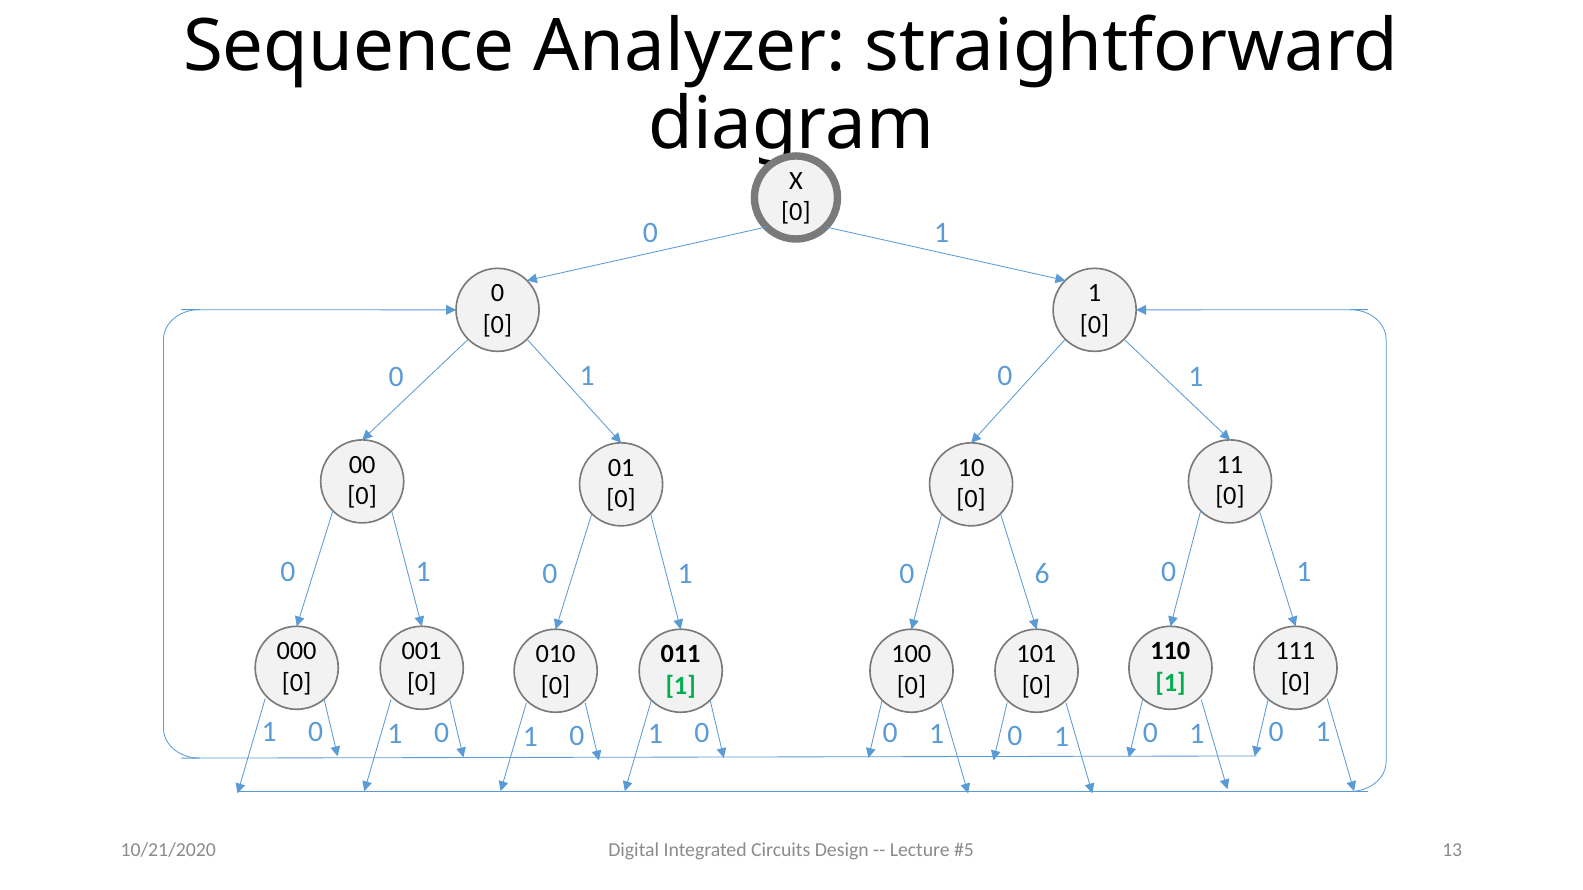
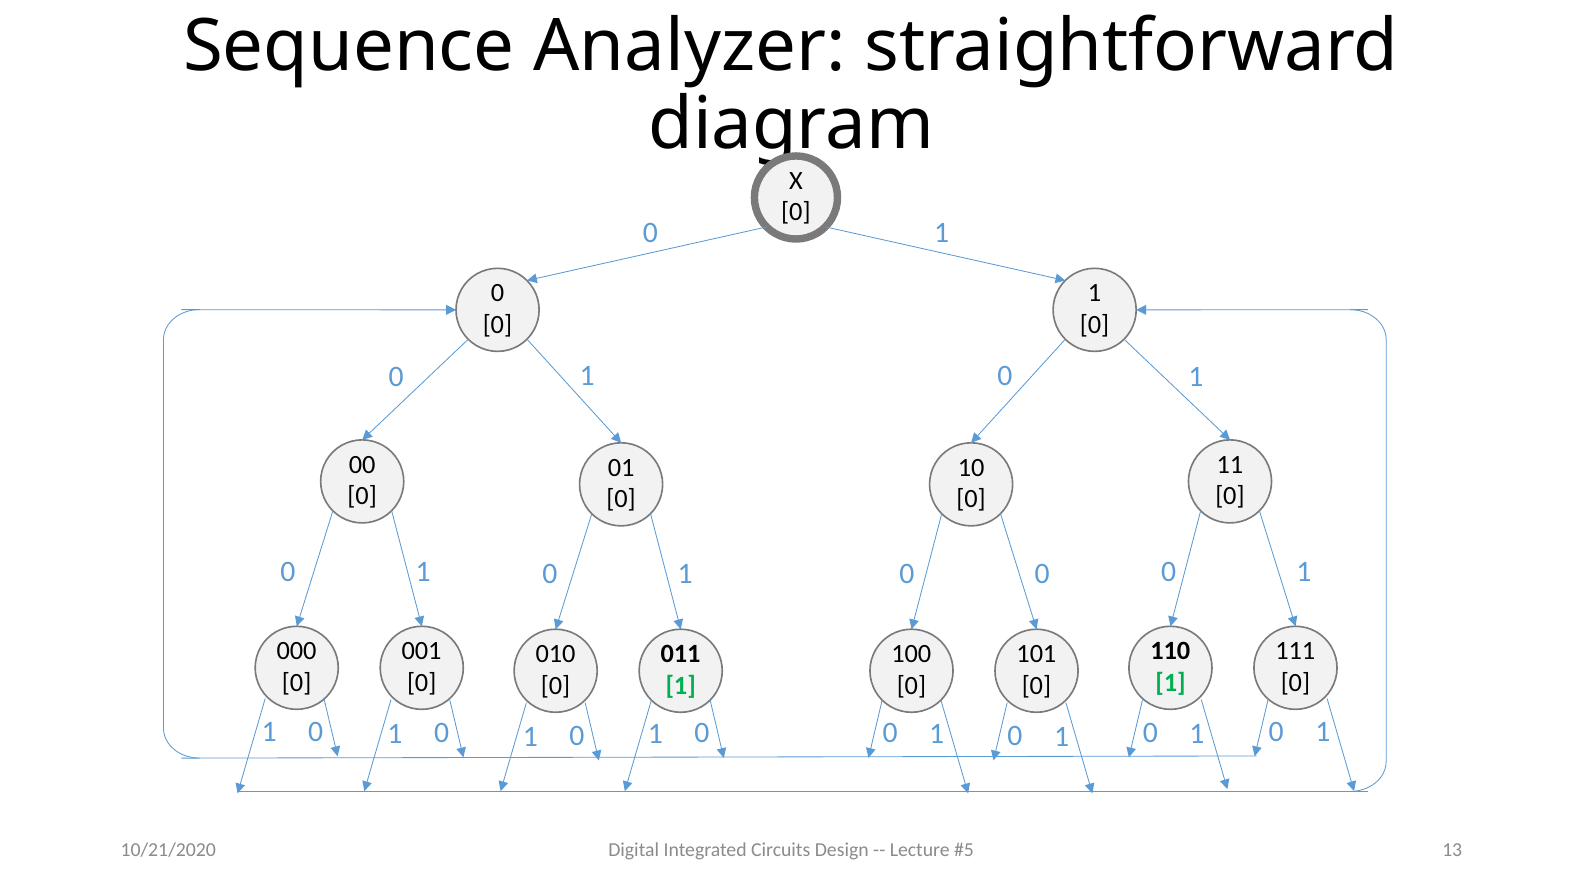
6 at (1042, 573): 6 -> 0
